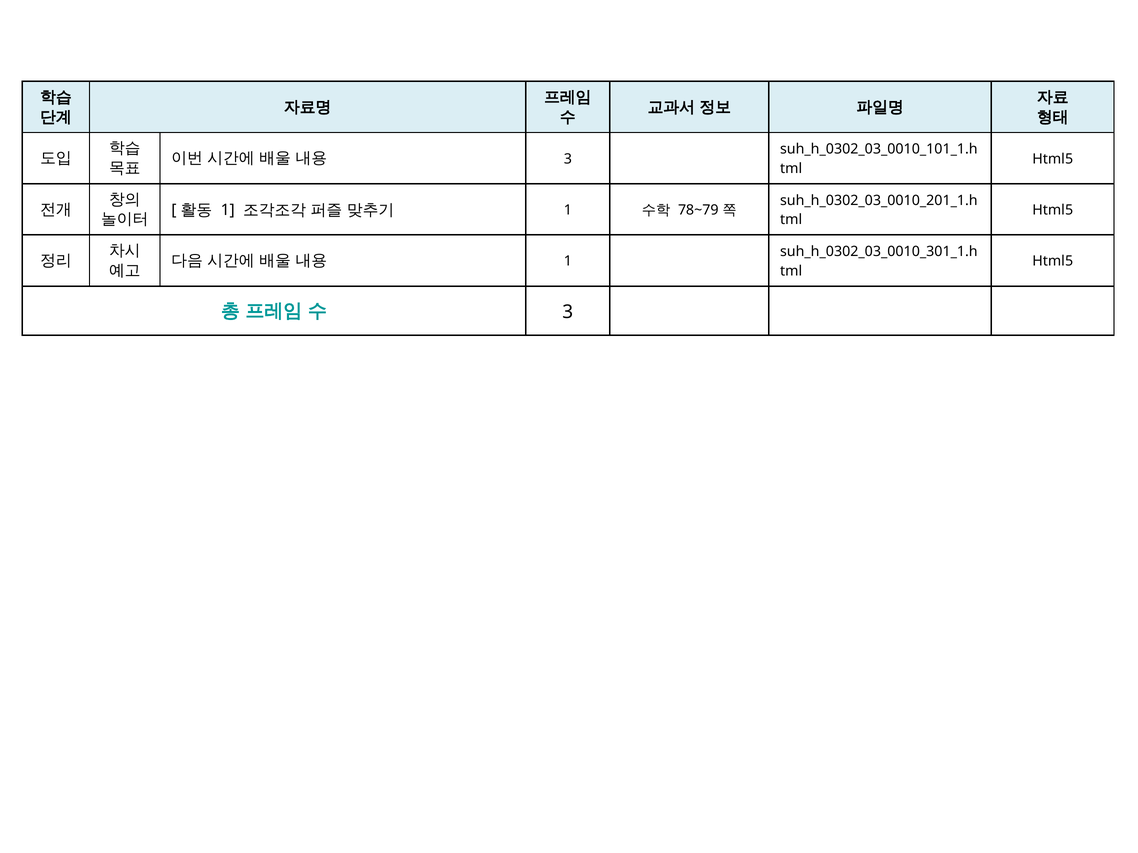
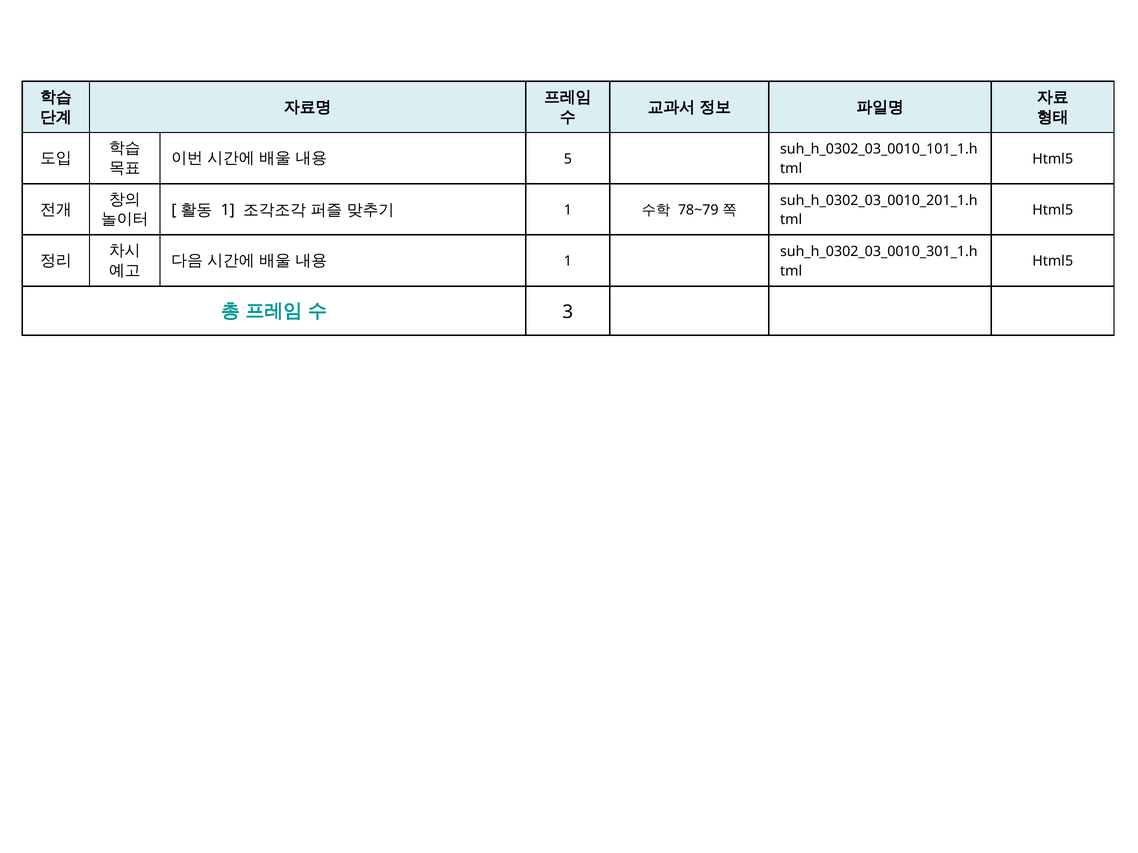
3 at (568, 159): 3 -> 5
